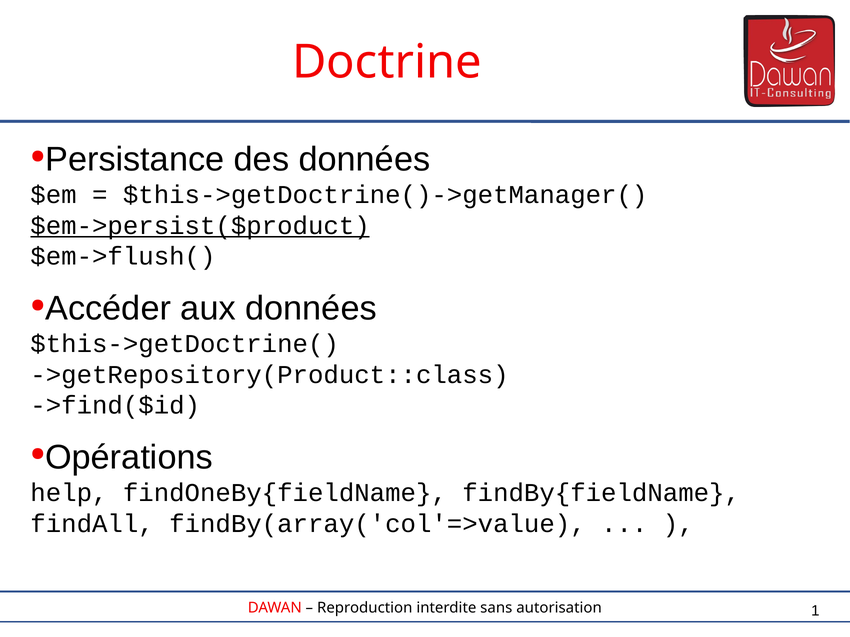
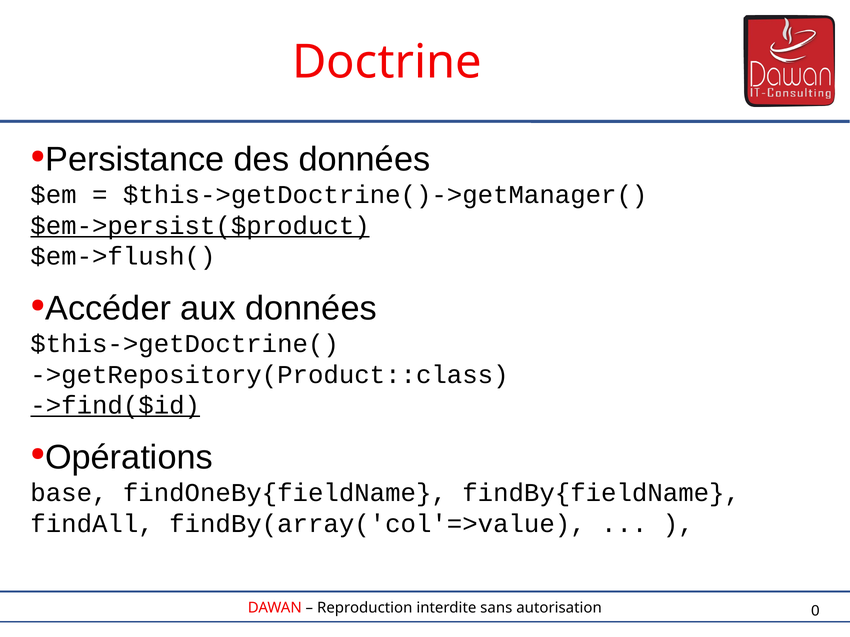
->find($id underline: none -> present
help: help -> base
1: 1 -> 0
